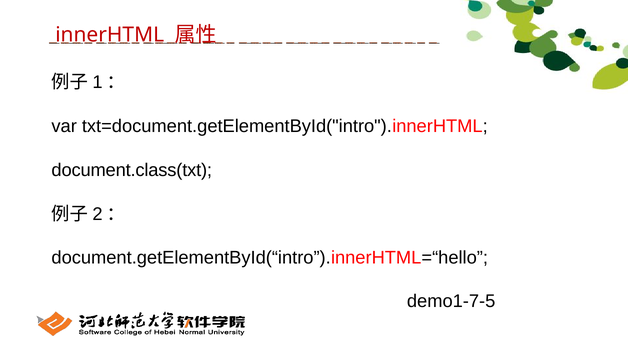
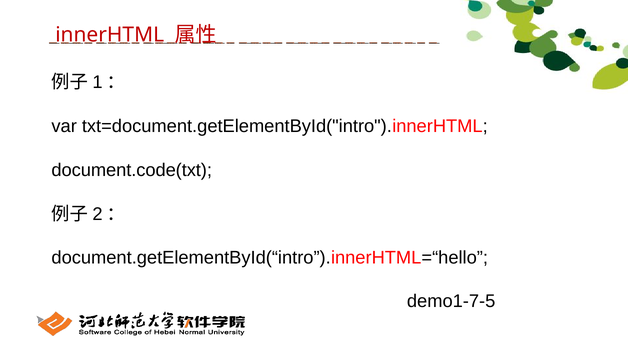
document.class(txt: document.class(txt -> document.code(txt
